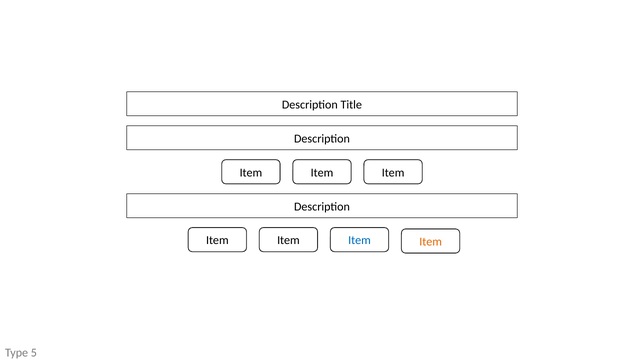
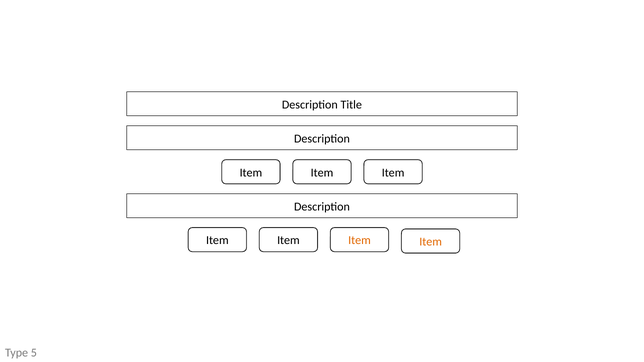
Item at (360, 241) colour: blue -> orange
